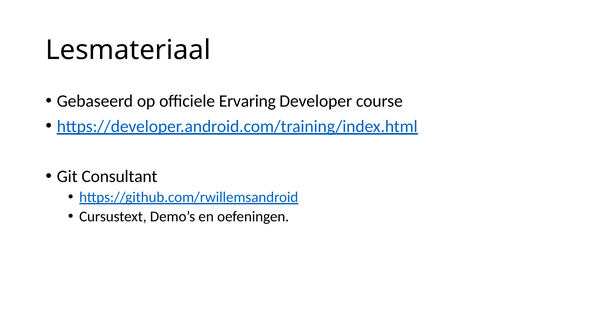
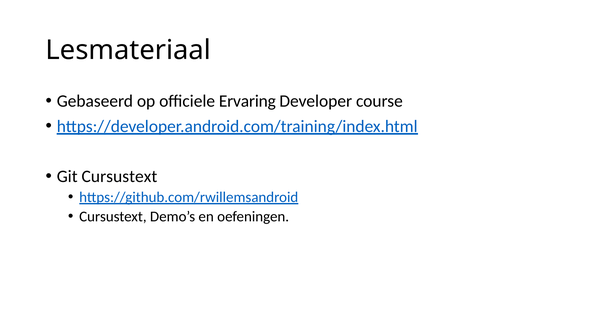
Git Consultant: Consultant -> Cursustext
